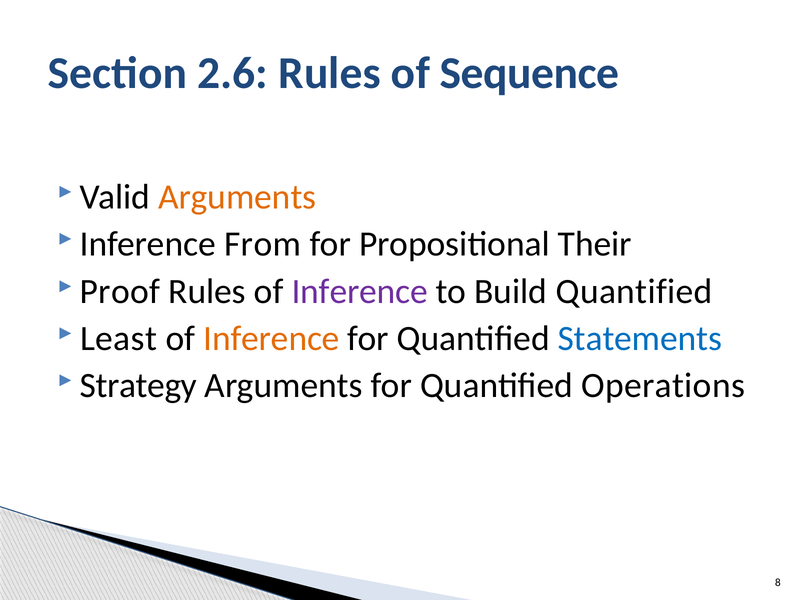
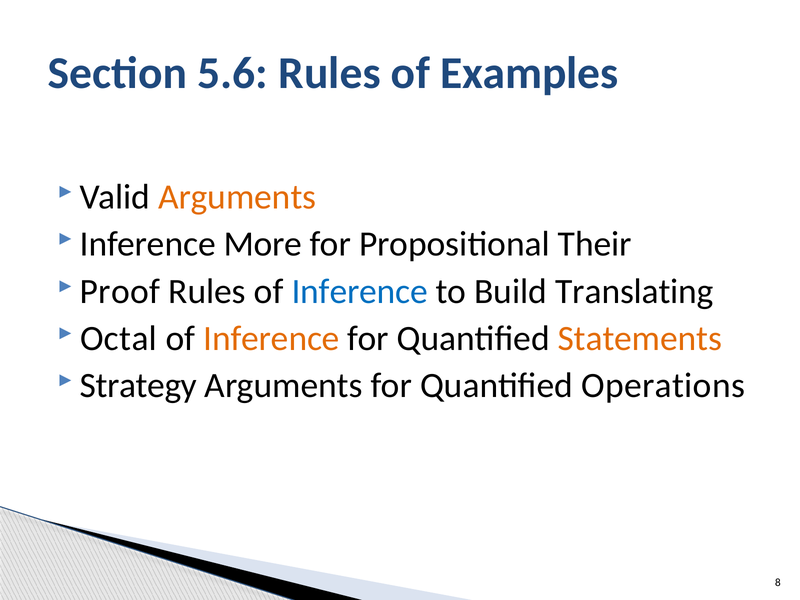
2.6: 2.6 -> 5.6
Sequence: Sequence -> Examples
From: From -> More
Inference at (360, 291) colour: purple -> blue
Build Quantified: Quantified -> Translating
Least: Least -> Octal
Statements colour: blue -> orange
